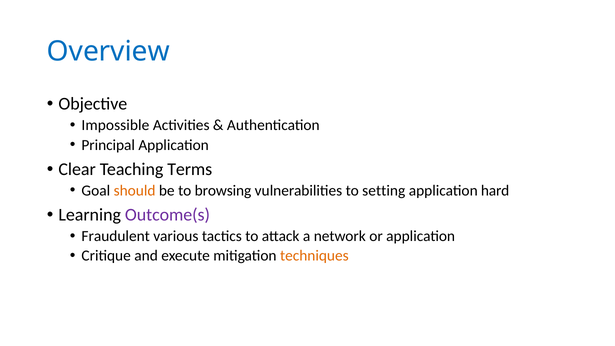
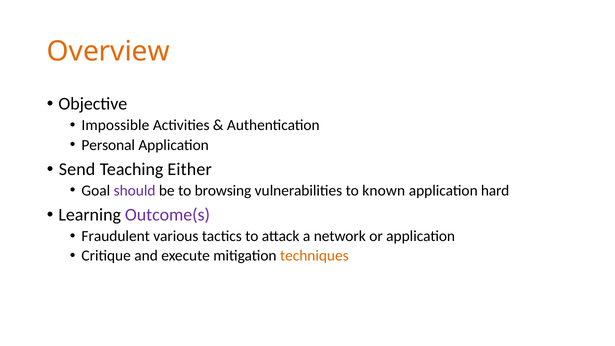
Overview colour: blue -> orange
Principal: Principal -> Personal
Clear: Clear -> Send
Terms: Terms -> Either
should colour: orange -> purple
setting: setting -> known
